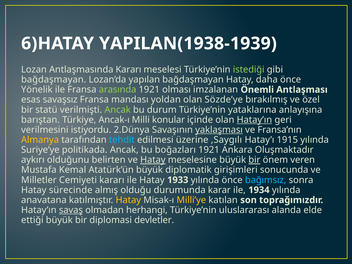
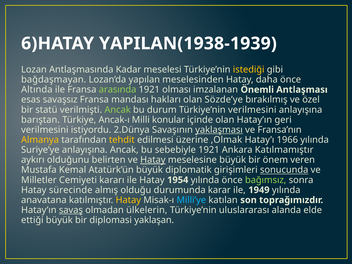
Antlaşmasında Kararı: Kararı -> Kadar
istediği colour: light green -> yellow
yapılan bağdaşmayan: bağdaşmayan -> meselesinden
Yönelik: Yönelik -> Altında
yoldan: yoldan -> hakları
Türkiye’nin yataklarına: yataklarına -> verilmesini
Hatay’ın at (254, 120) underline: present -> none
tehdit colour: light blue -> yellow
,Saygılı: ,Saygılı -> ,Olmak
1915: 1915 -> 1966
Suriye’ye politikada: politikada -> anlayışına
boğazları: boğazları -> sebebiyle
Oluşmaktadır: Oluşmaktadır -> Katılmamıştır
bir at (254, 160) underline: present -> none
sonucunda underline: none -> present
1933: 1933 -> 1954
bağımsız colour: light blue -> light green
1934: 1934 -> 1949
Milli’ye colour: yellow -> light blue
herhangi: herhangi -> ülkelerin
devletler: devletler -> yaklaşan
